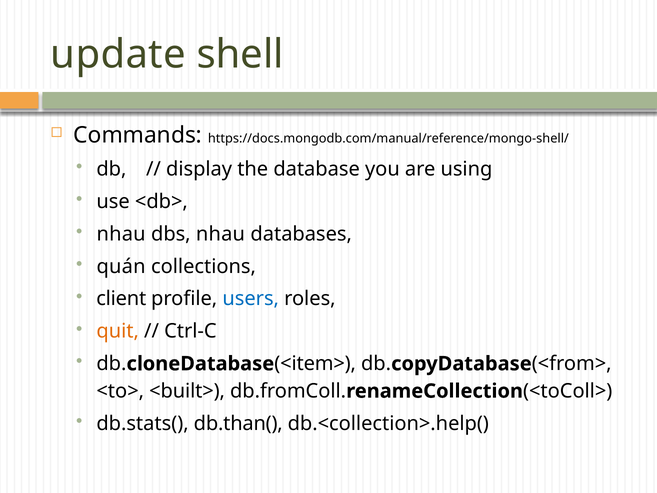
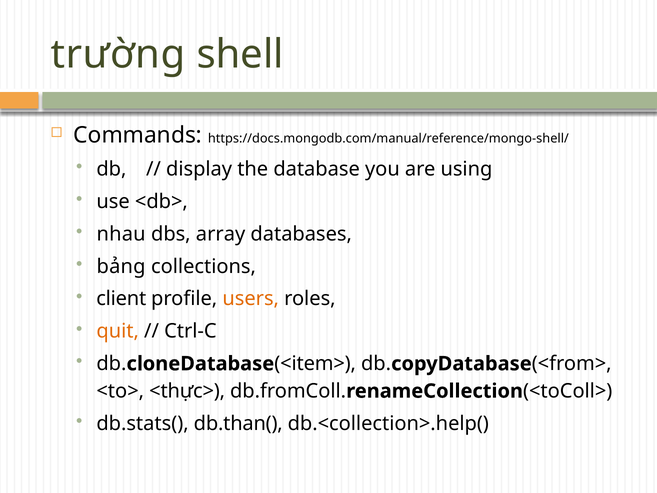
update: update -> trường
dbs nhau: nhau -> array
quán: quán -> bảng
users colour: blue -> orange
<built>: <built> -> <thực>
